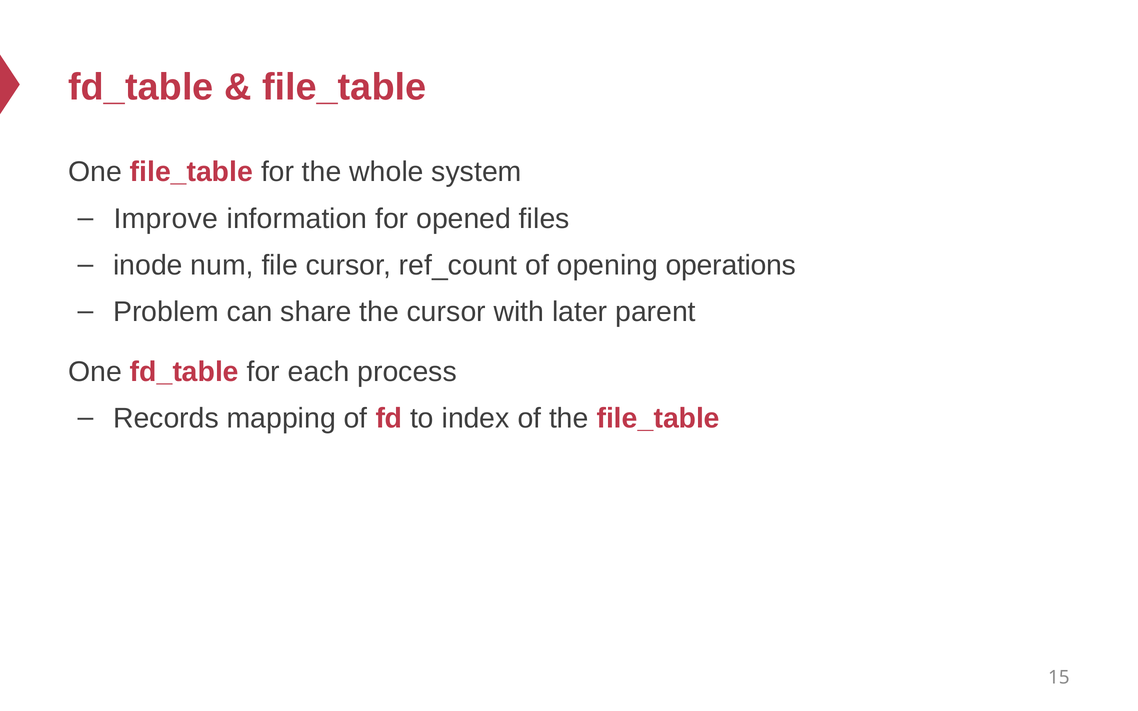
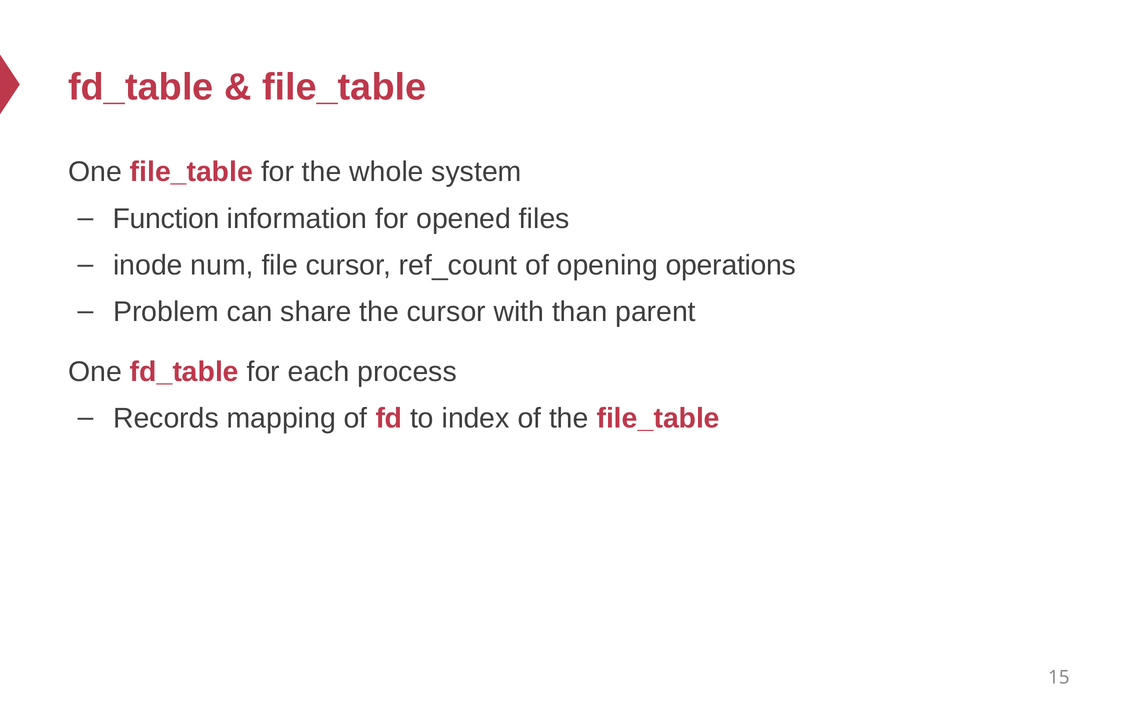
Improve: Improve -> Function
later: later -> than
